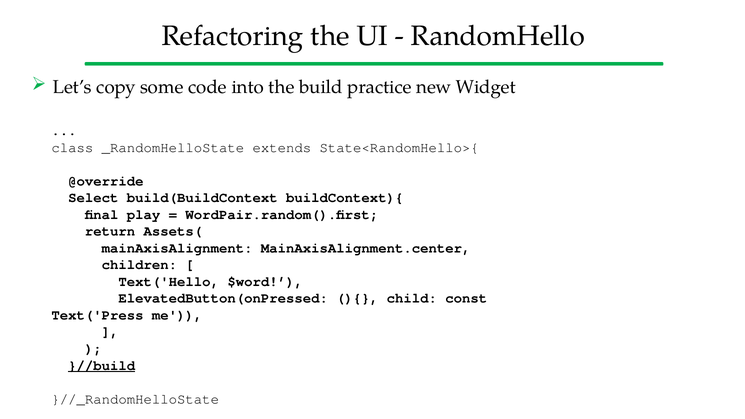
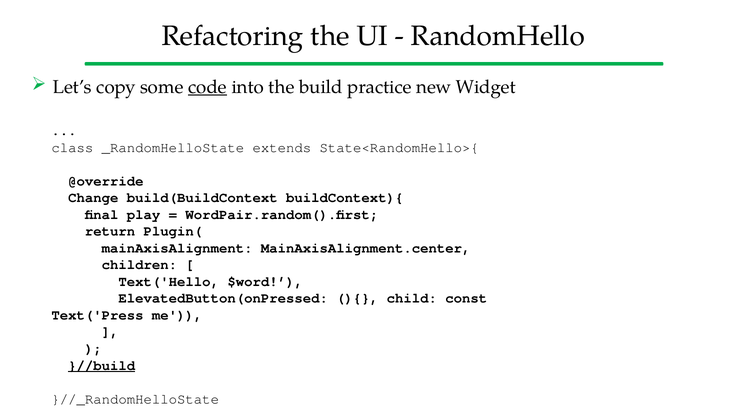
code underline: none -> present
Select: Select -> Change
Assets(: Assets( -> Plugin(
